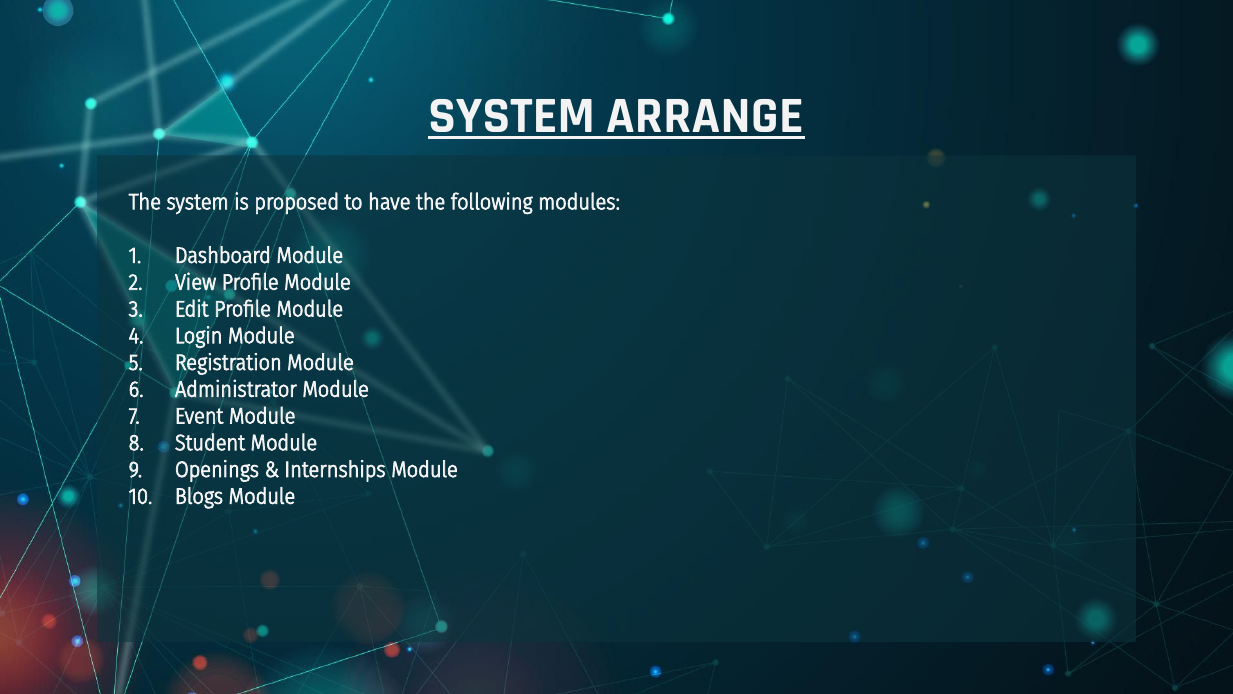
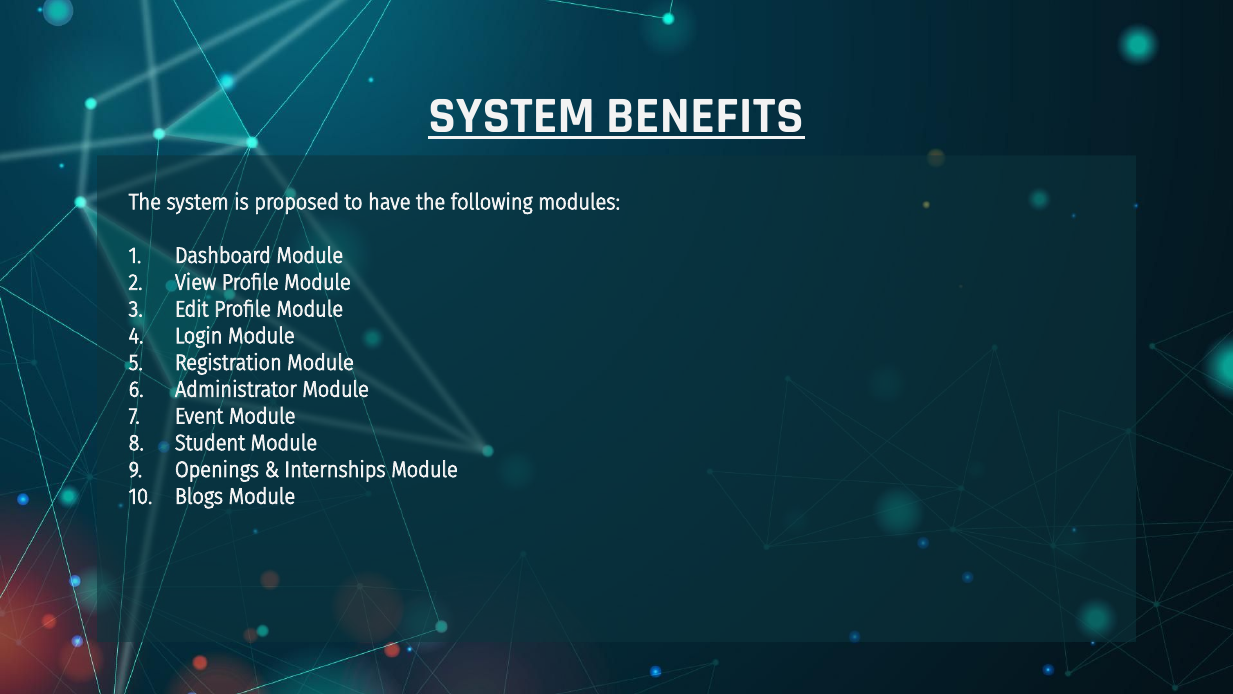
ARRANGE: ARRANGE -> BENEFITS
